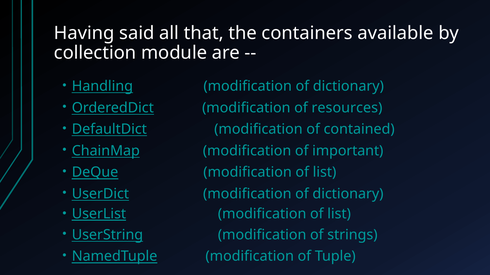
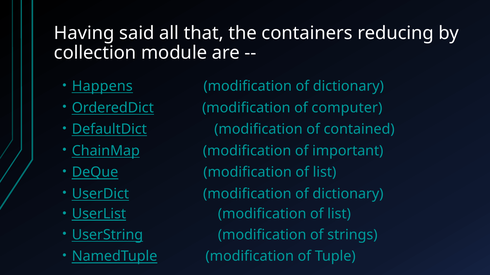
available: available -> reducing
Handling: Handling -> Happens
resources: resources -> computer
